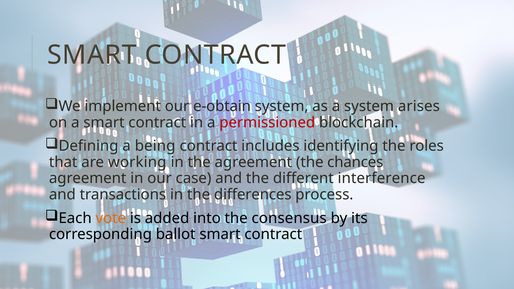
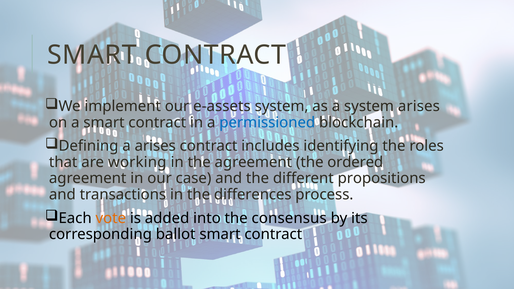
e-obtain: e-obtain -> e-assets
permissioned colour: red -> blue
a being: being -> arises
chances: chances -> ordered
interference: interference -> propositions
